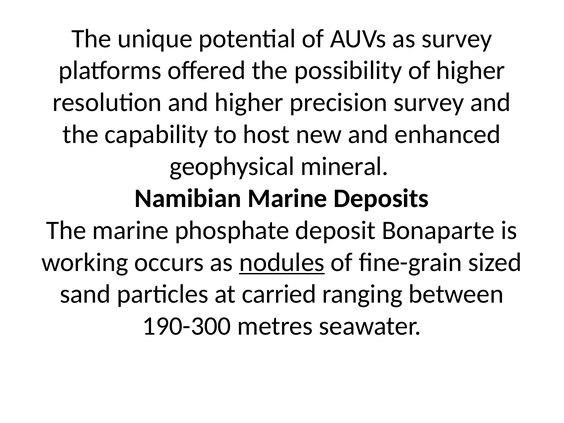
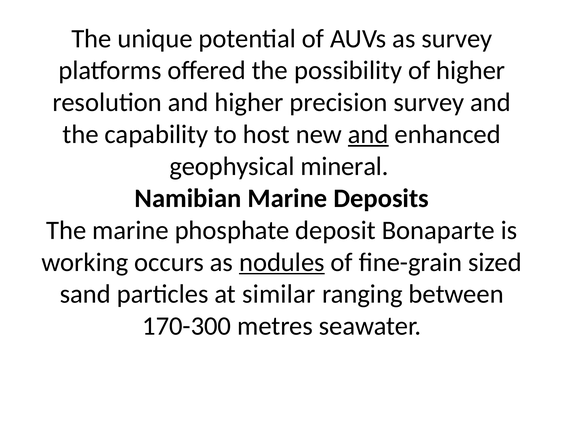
and at (368, 134) underline: none -> present
carried: carried -> similar
190-300: 190-300 -> 170-300
